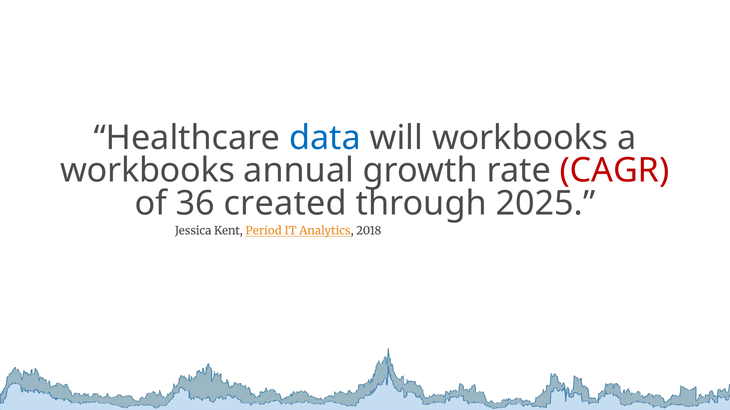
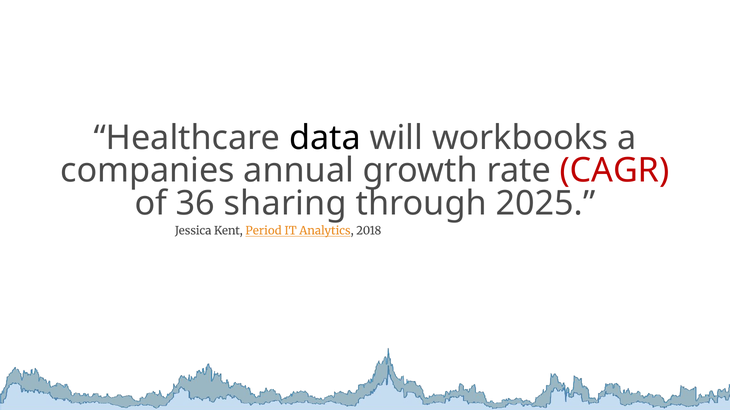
data colour: blue -> black
workbooks at (148, 171): workbooks -> companies
created: created -> sharing
